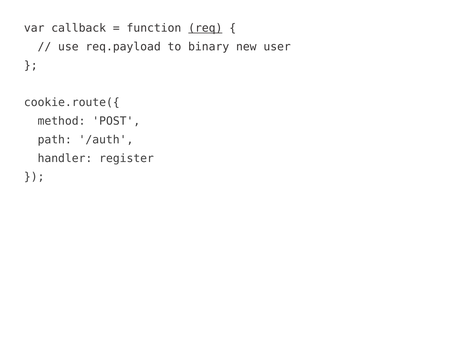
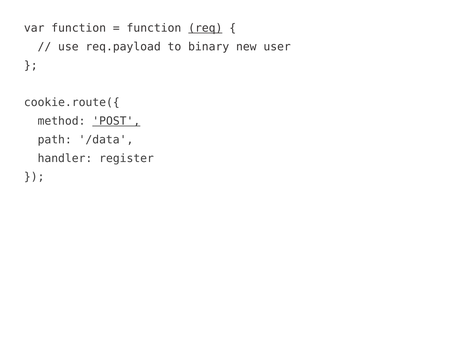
var callback: callback -> function
POST underline: none -> present
/auth: /auth -> /data
